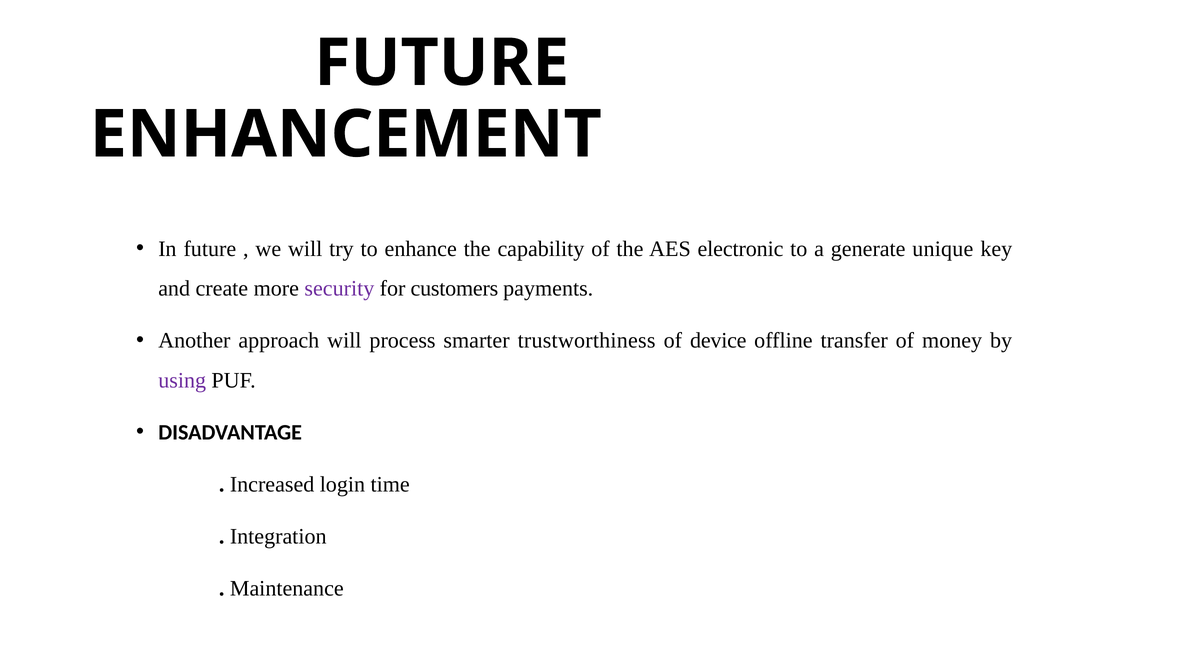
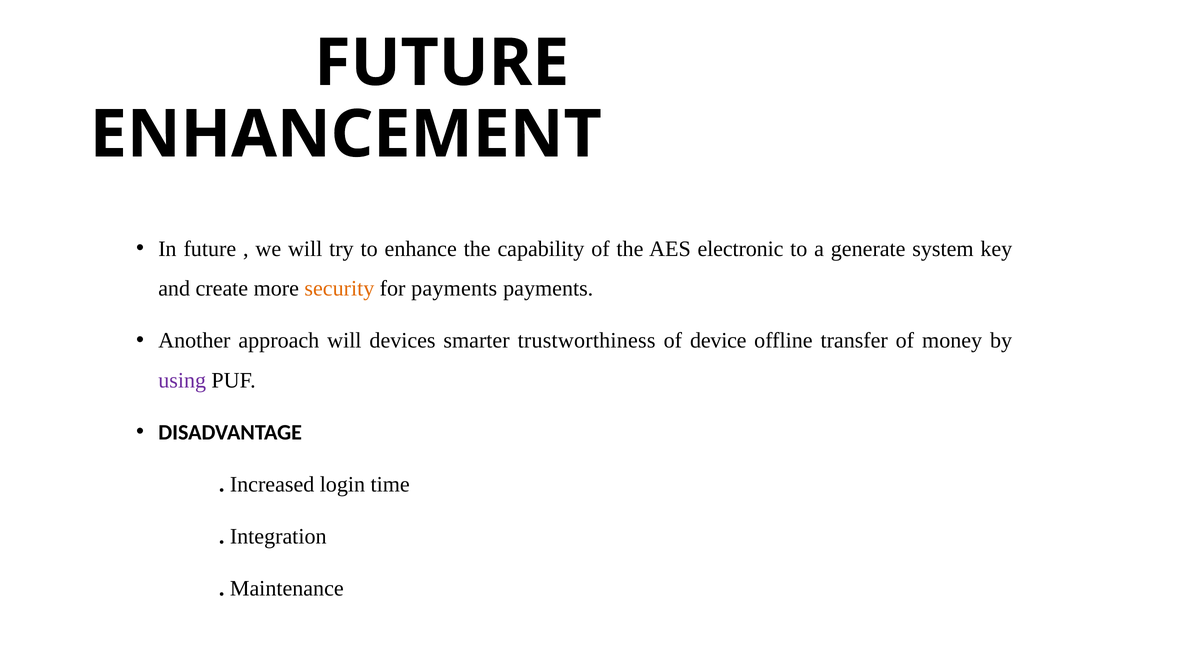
unique: unique -> system
security colour: purple -> orange
for customers: customers -> payments
process: process -> devices
